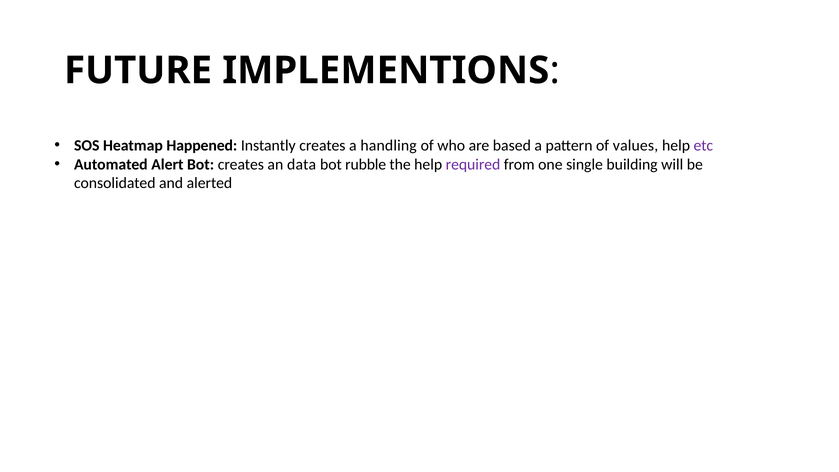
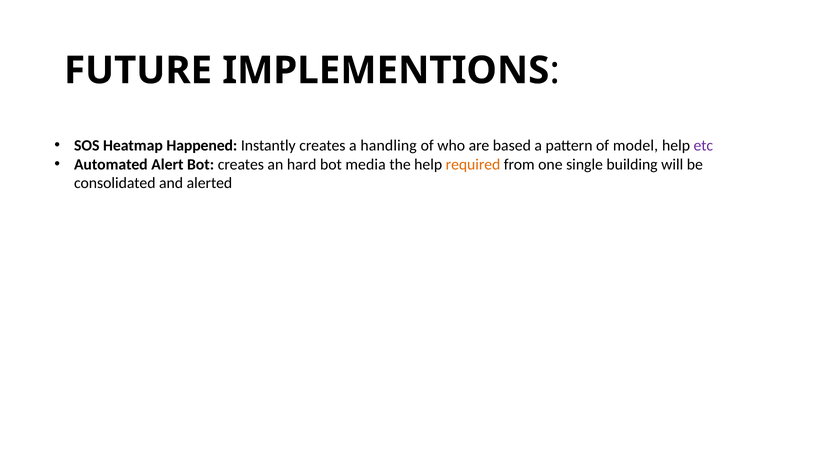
values: values -> model
data: data -> hard
rubble: rubble -> media
required colour: purple -> orange
